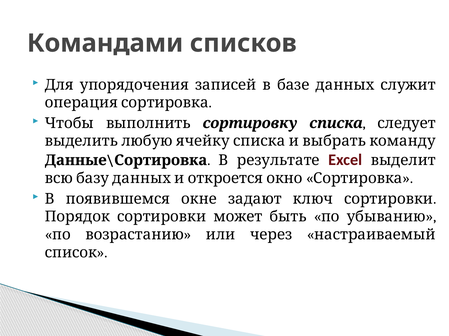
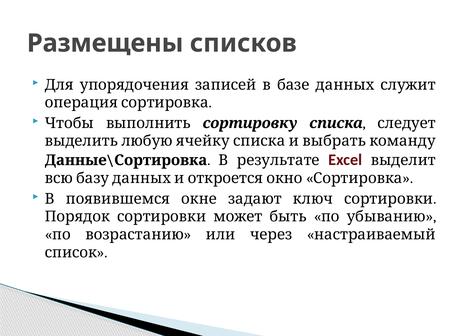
Командами: Командами -> Размещены
